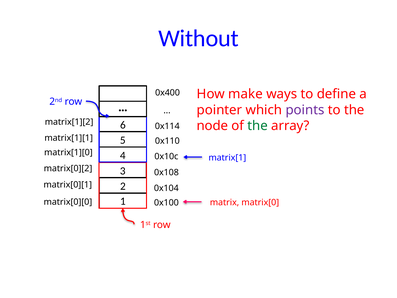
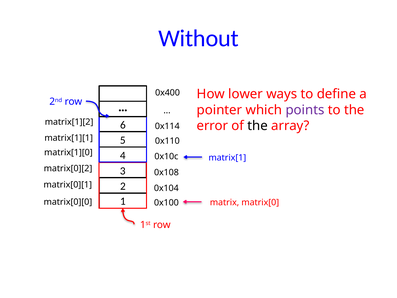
make: make -> lower
node: node -> error
the at (258, 126) colour: green -> black
